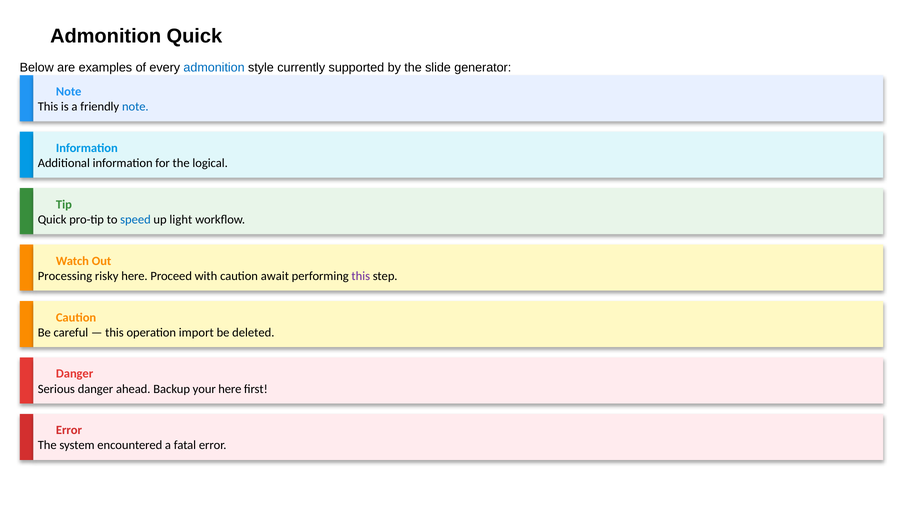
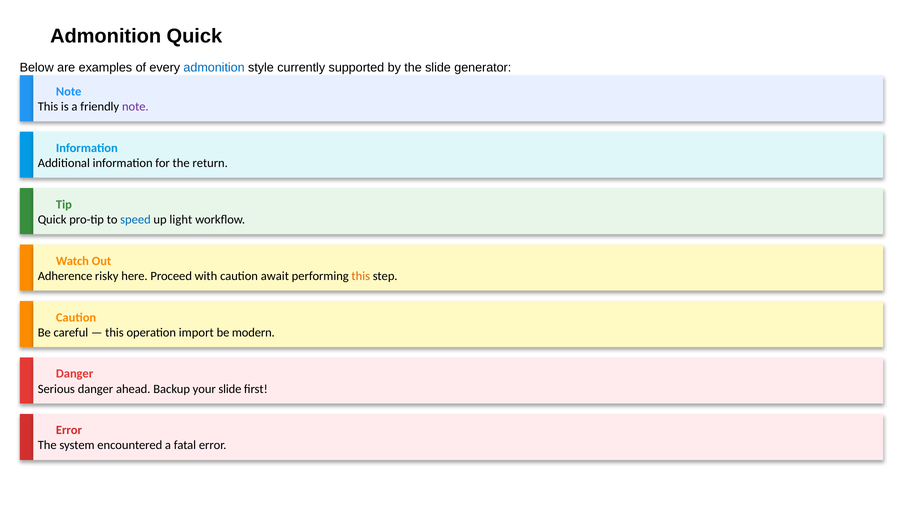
note colour: blue -> purple
logical: logical -> return
Processing: Processing -> Adherence
this at (361, 276) colour: purple -> orange
deleted: deleted -> modern
your here: here -> slide
